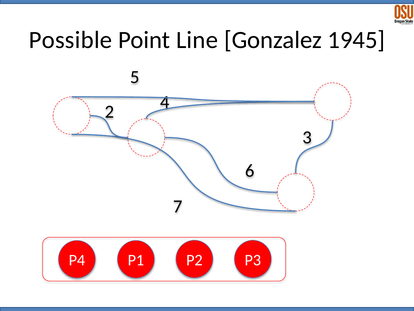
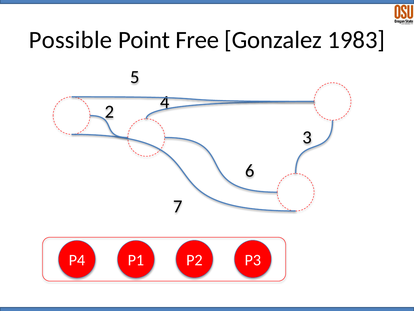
Line: Line -> Free
1945: 1945 -> 1983
